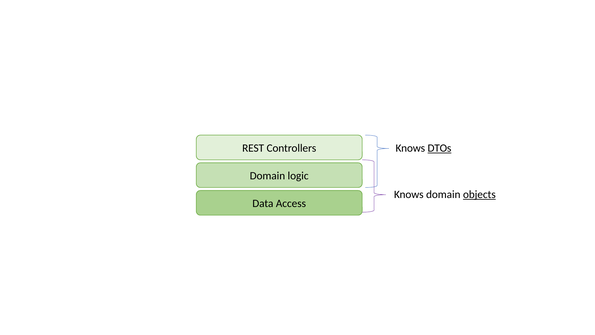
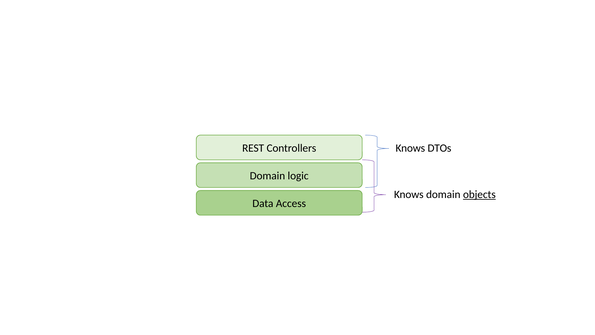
DTOs underline: present -> none
